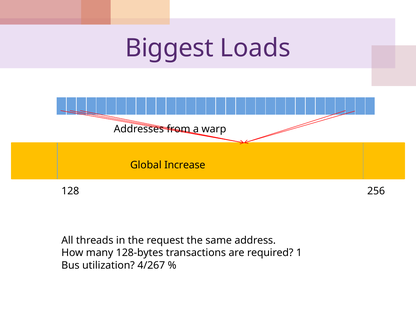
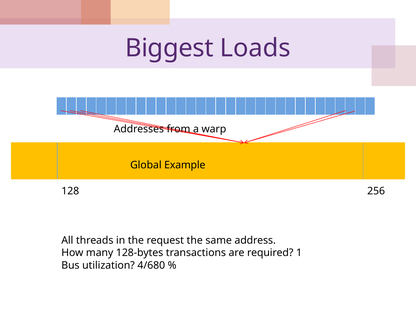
Increase: Increase -> Example
4/267: 4/267 -> 4/680
